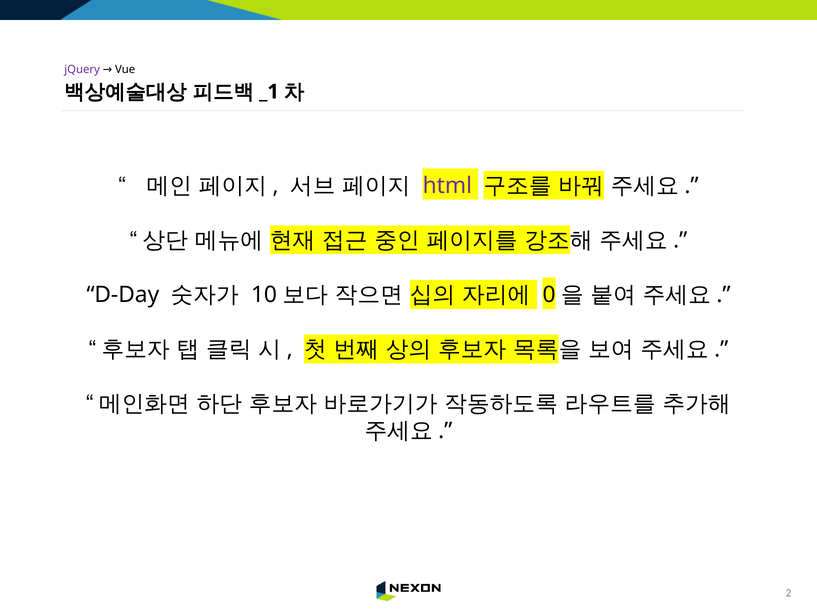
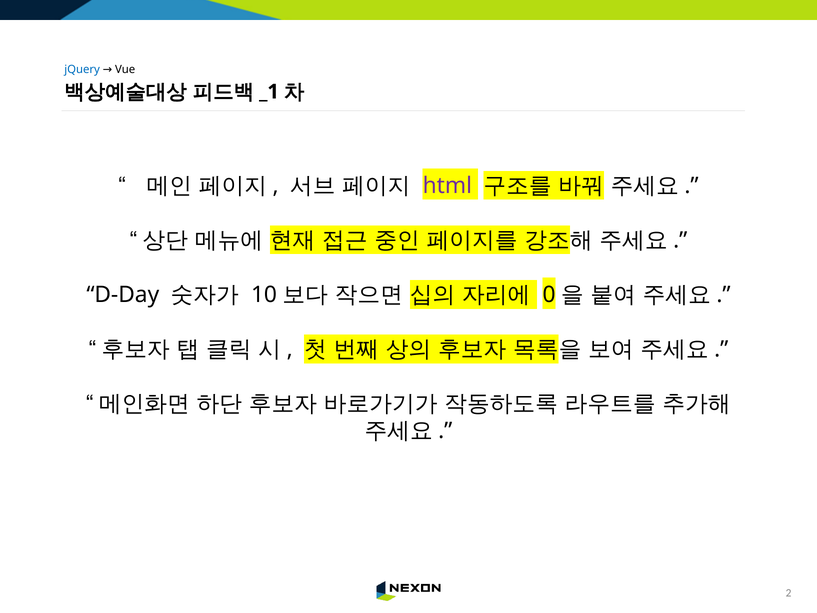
jQuery colour: purple -> blue
